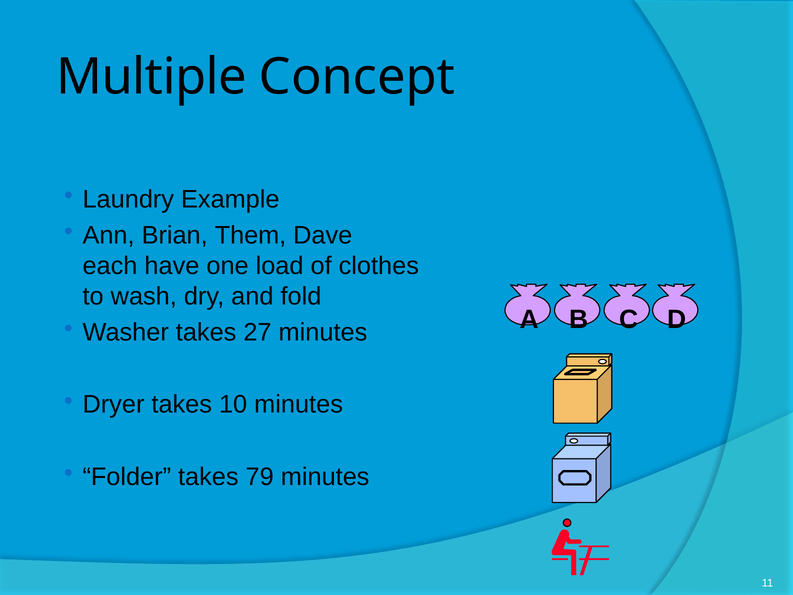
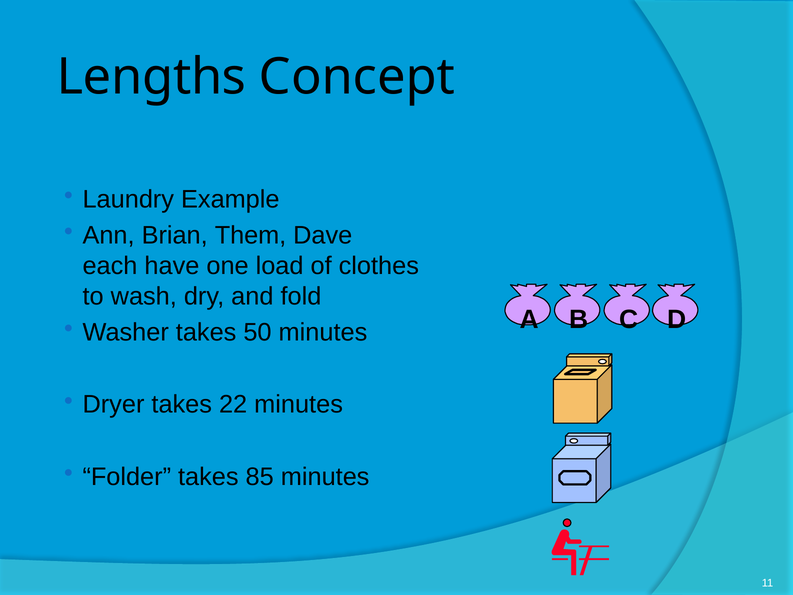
Multiple: Multiple -> Lengths
27: 27 -> 50
10: 10 -> 22
79: 79 -> 85
